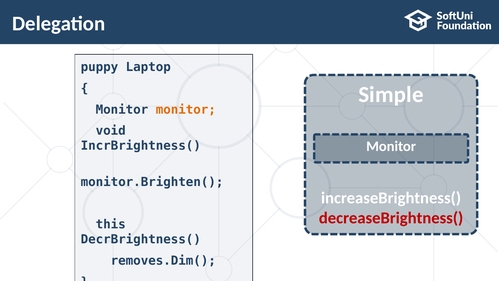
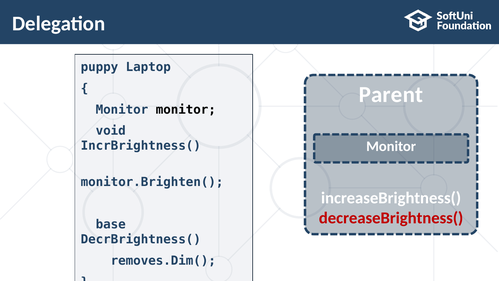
Simple: Simple -> Parent
monitor at (186, 109) colour: orange -> black
this: this -> base
